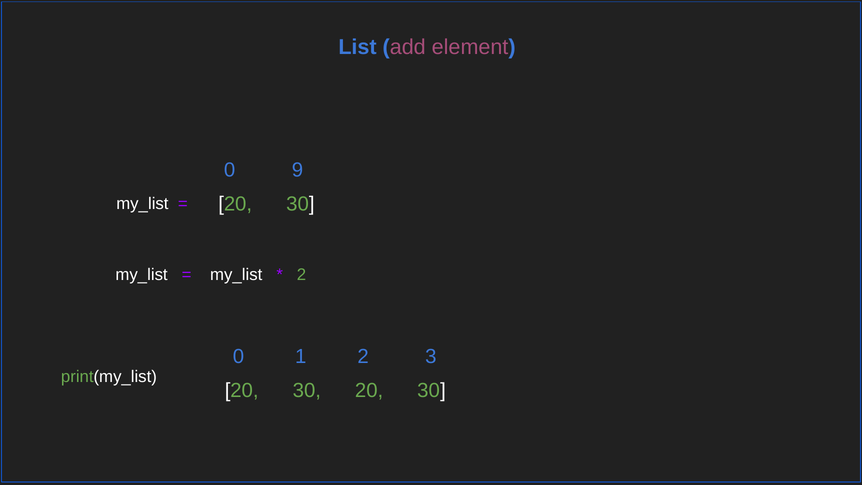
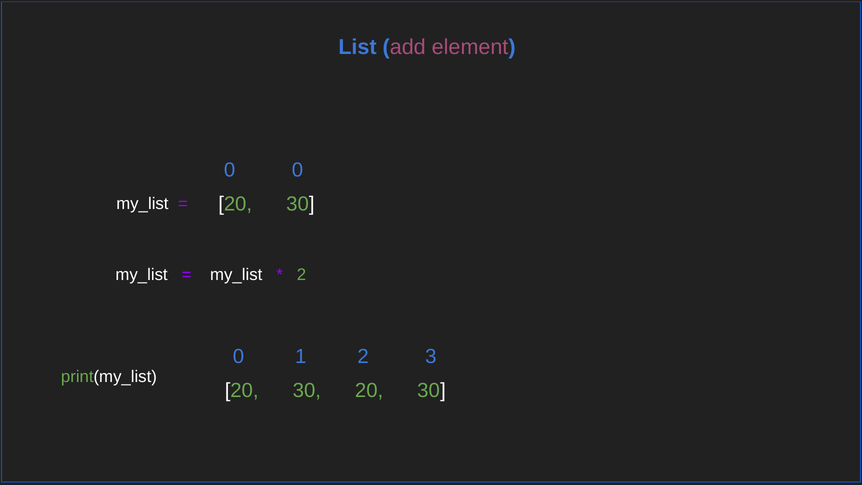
0 9: 9 -> 0
